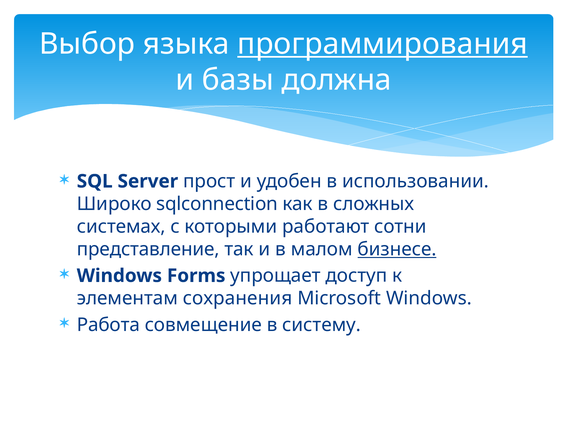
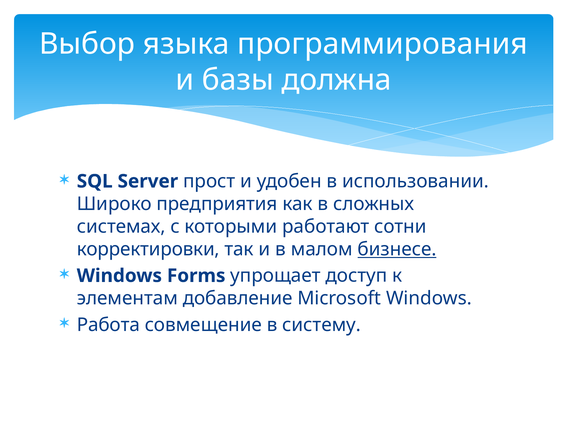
программирования underline: present -> none
sqlconnection: sqlconnection -> предприятия
представление: представление -> корректировки
сохранения: сохранения -> добавление
